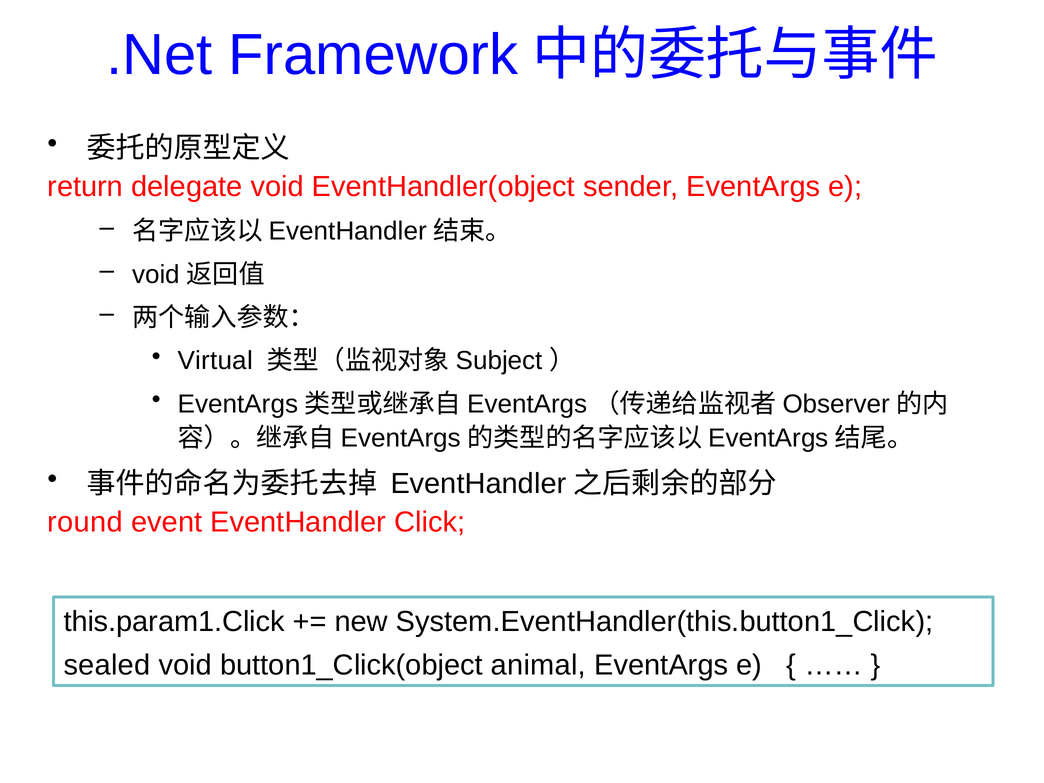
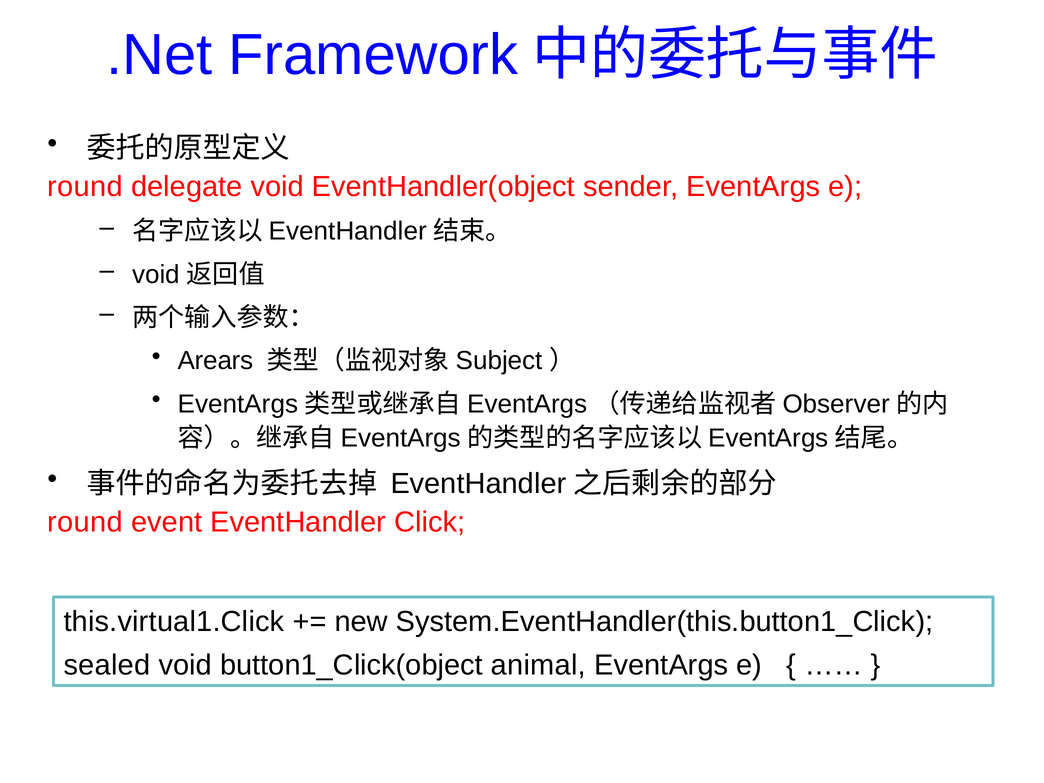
return at (85, 187): return -> round
Virtual: Virtual -> Arears
this.param1.Click: this.param1.Click -> this.virtual1.Click
